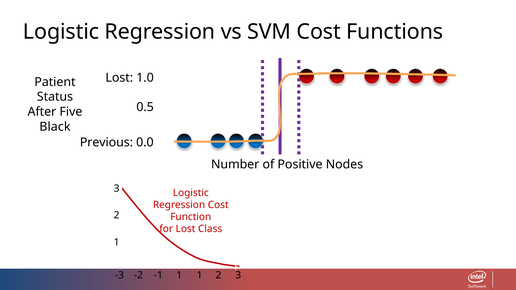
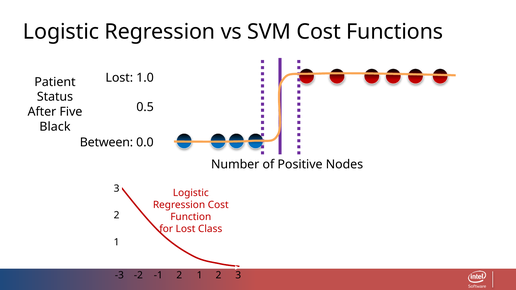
Previous: Previous -> Between
-1 1: 1 -> 2
